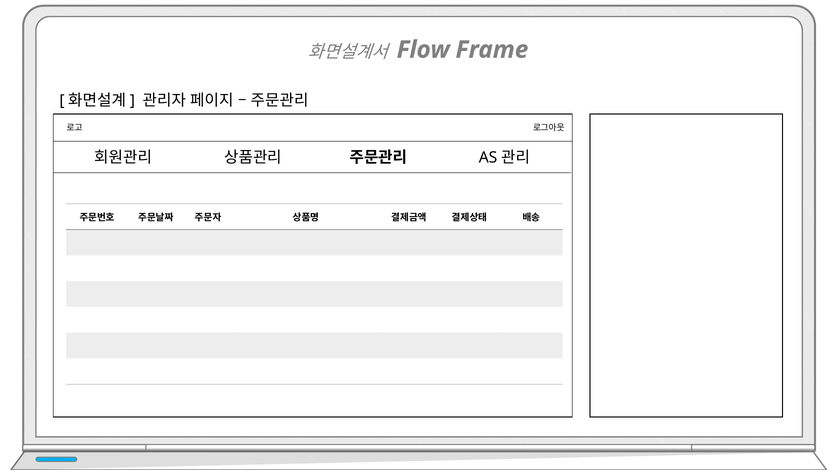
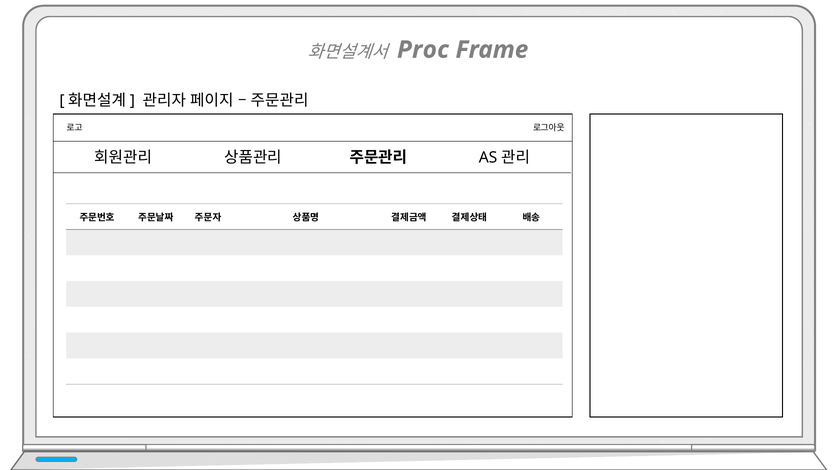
Flow: Flow -> Proc
